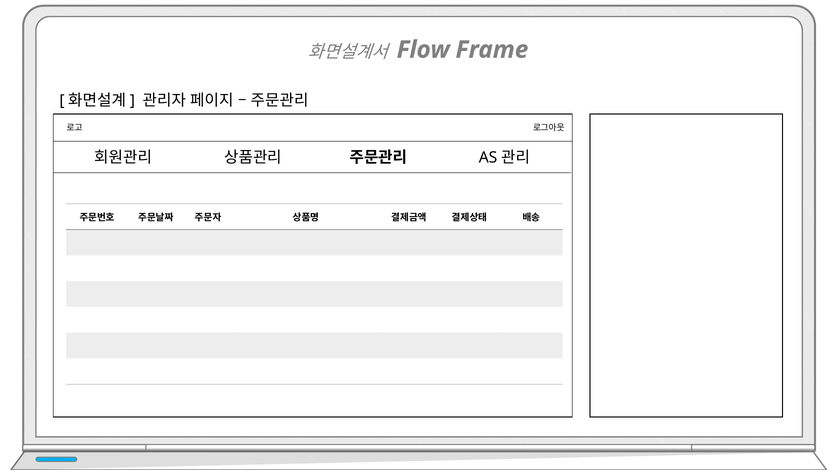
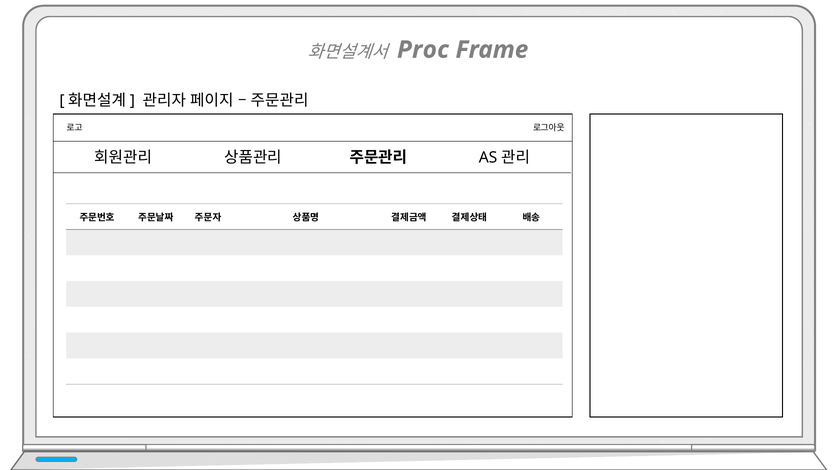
Flow: Flow -> Proc
